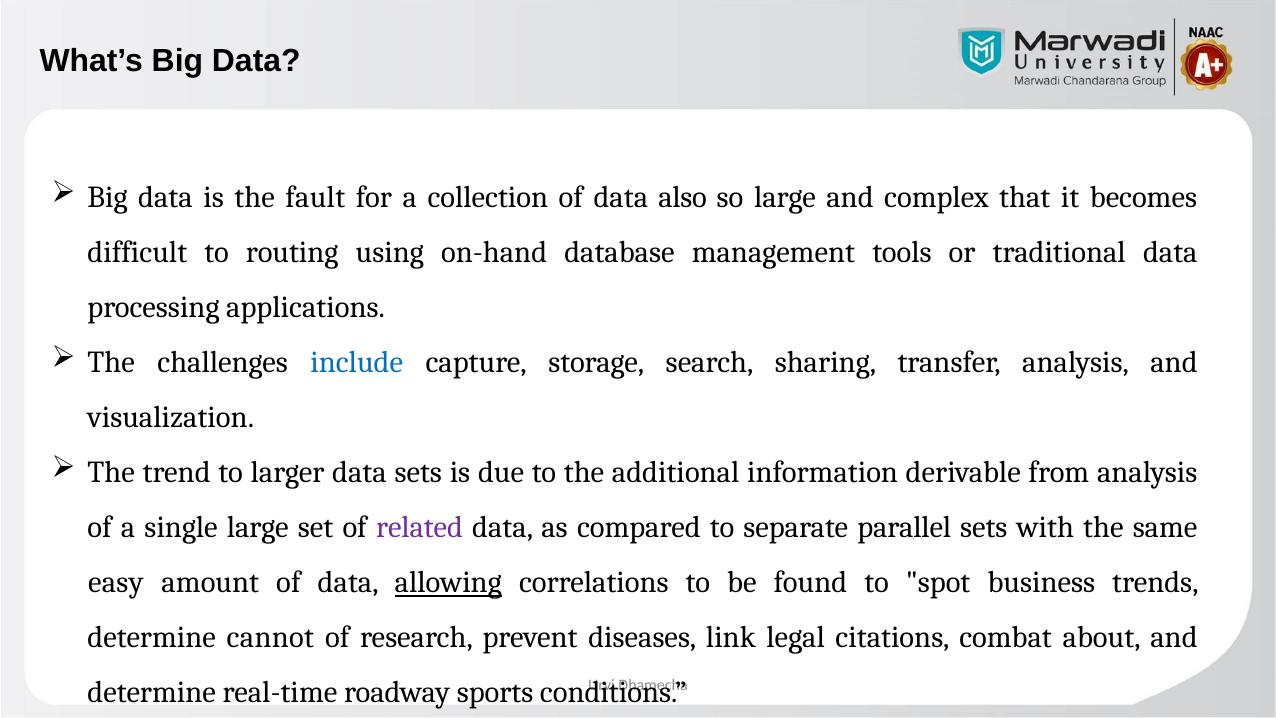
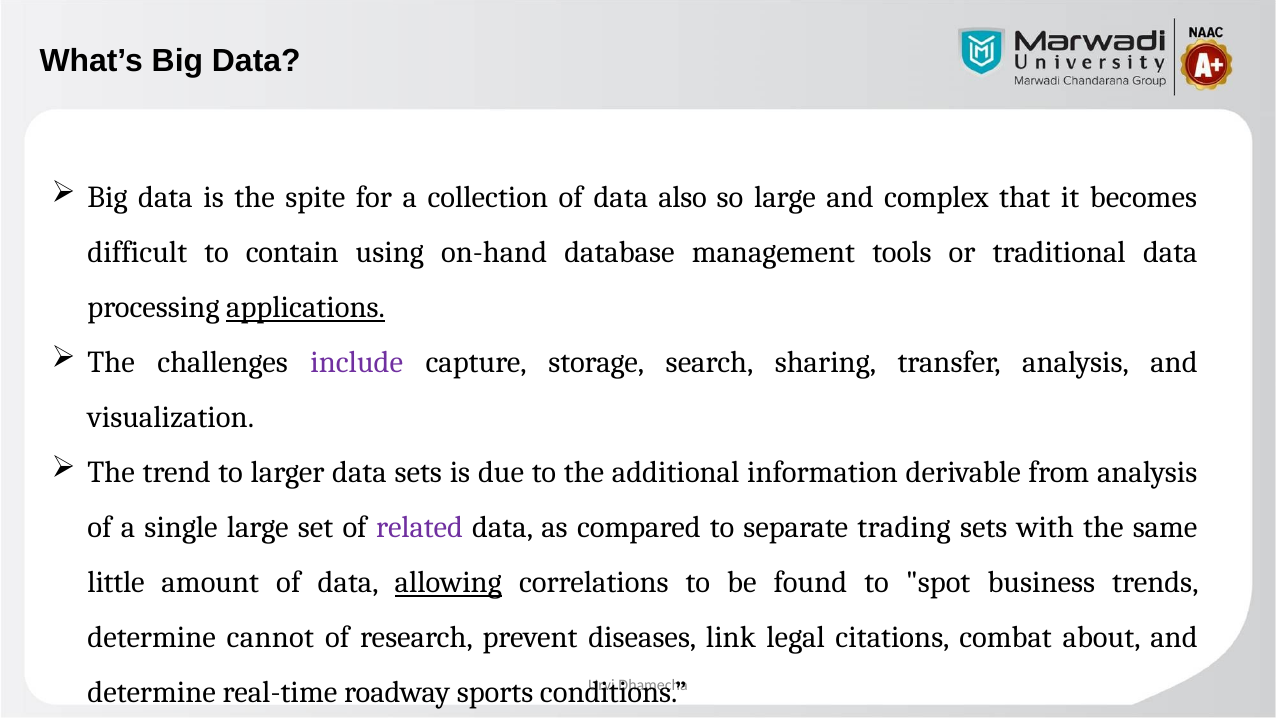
fault: fault -> spite
routing: routing -> contain
applications underline: none -> present
include colour: blue -> purple
parallel: parallel -> trading
easy: easy -> little
